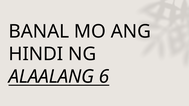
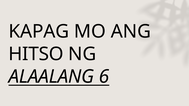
BANAL: BANAL -> KAPAG
HINDI: HINDI -> HITSO
